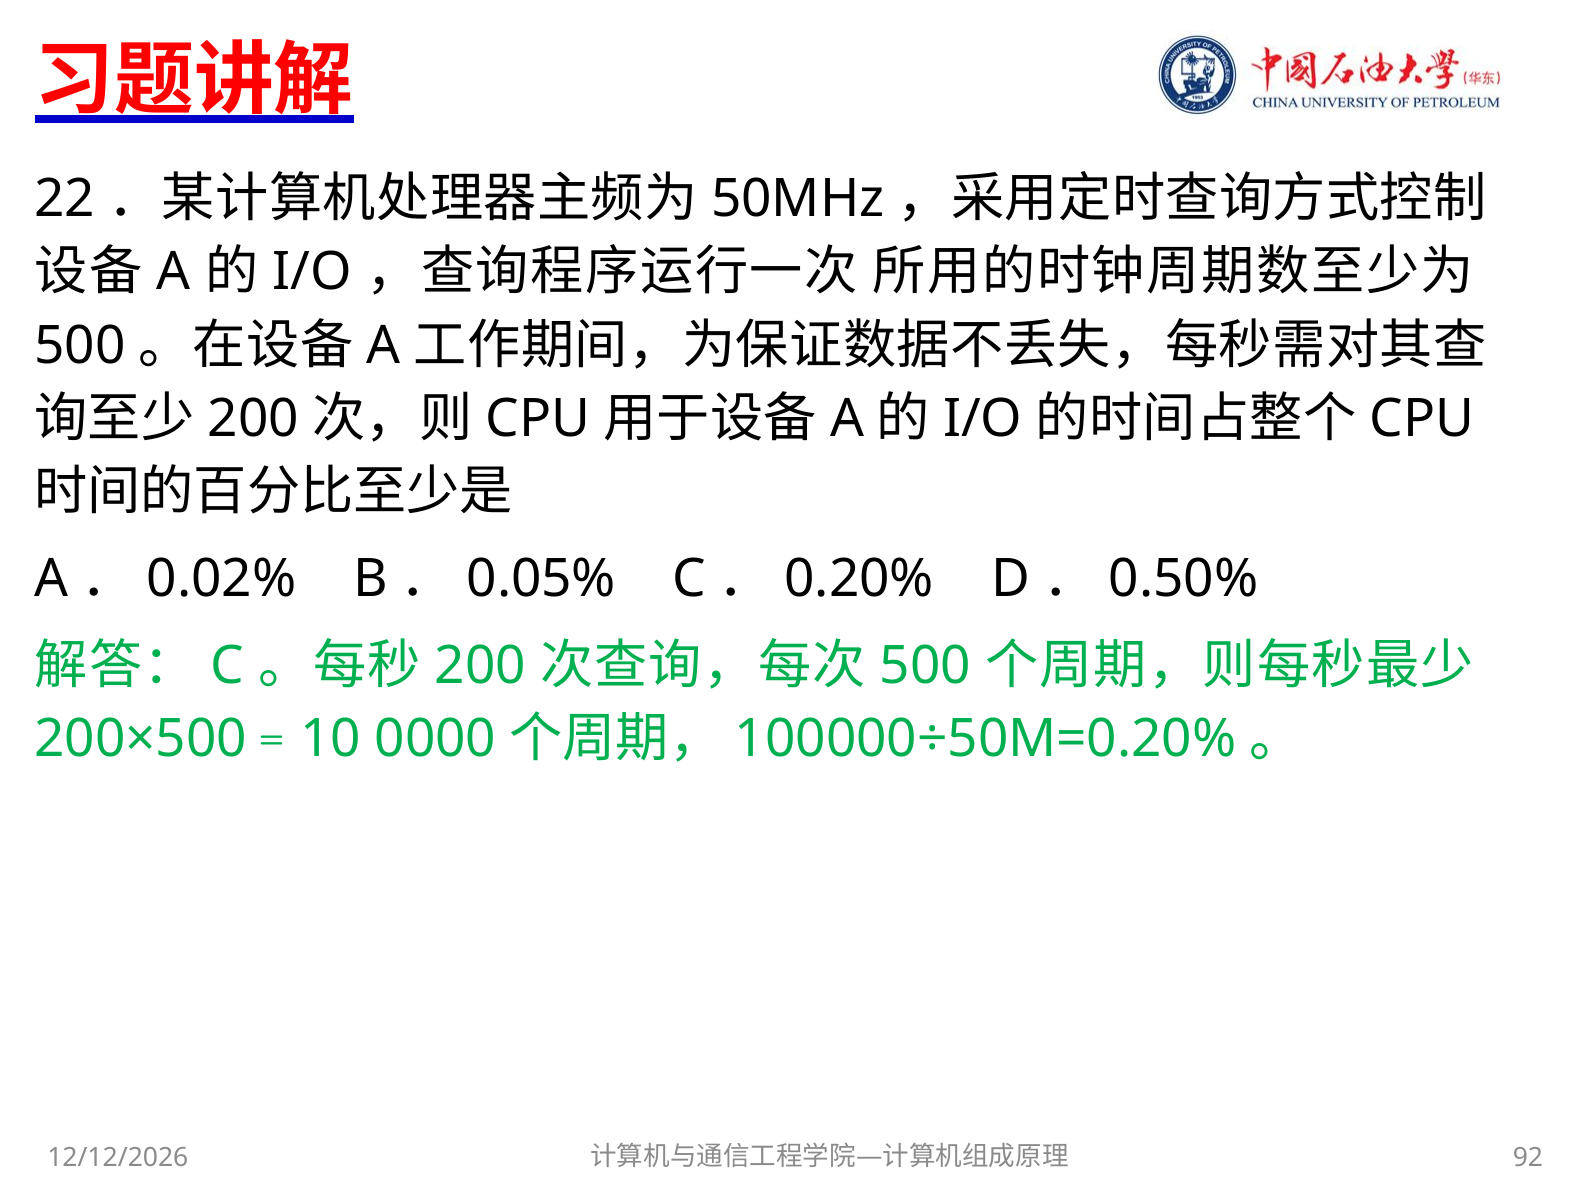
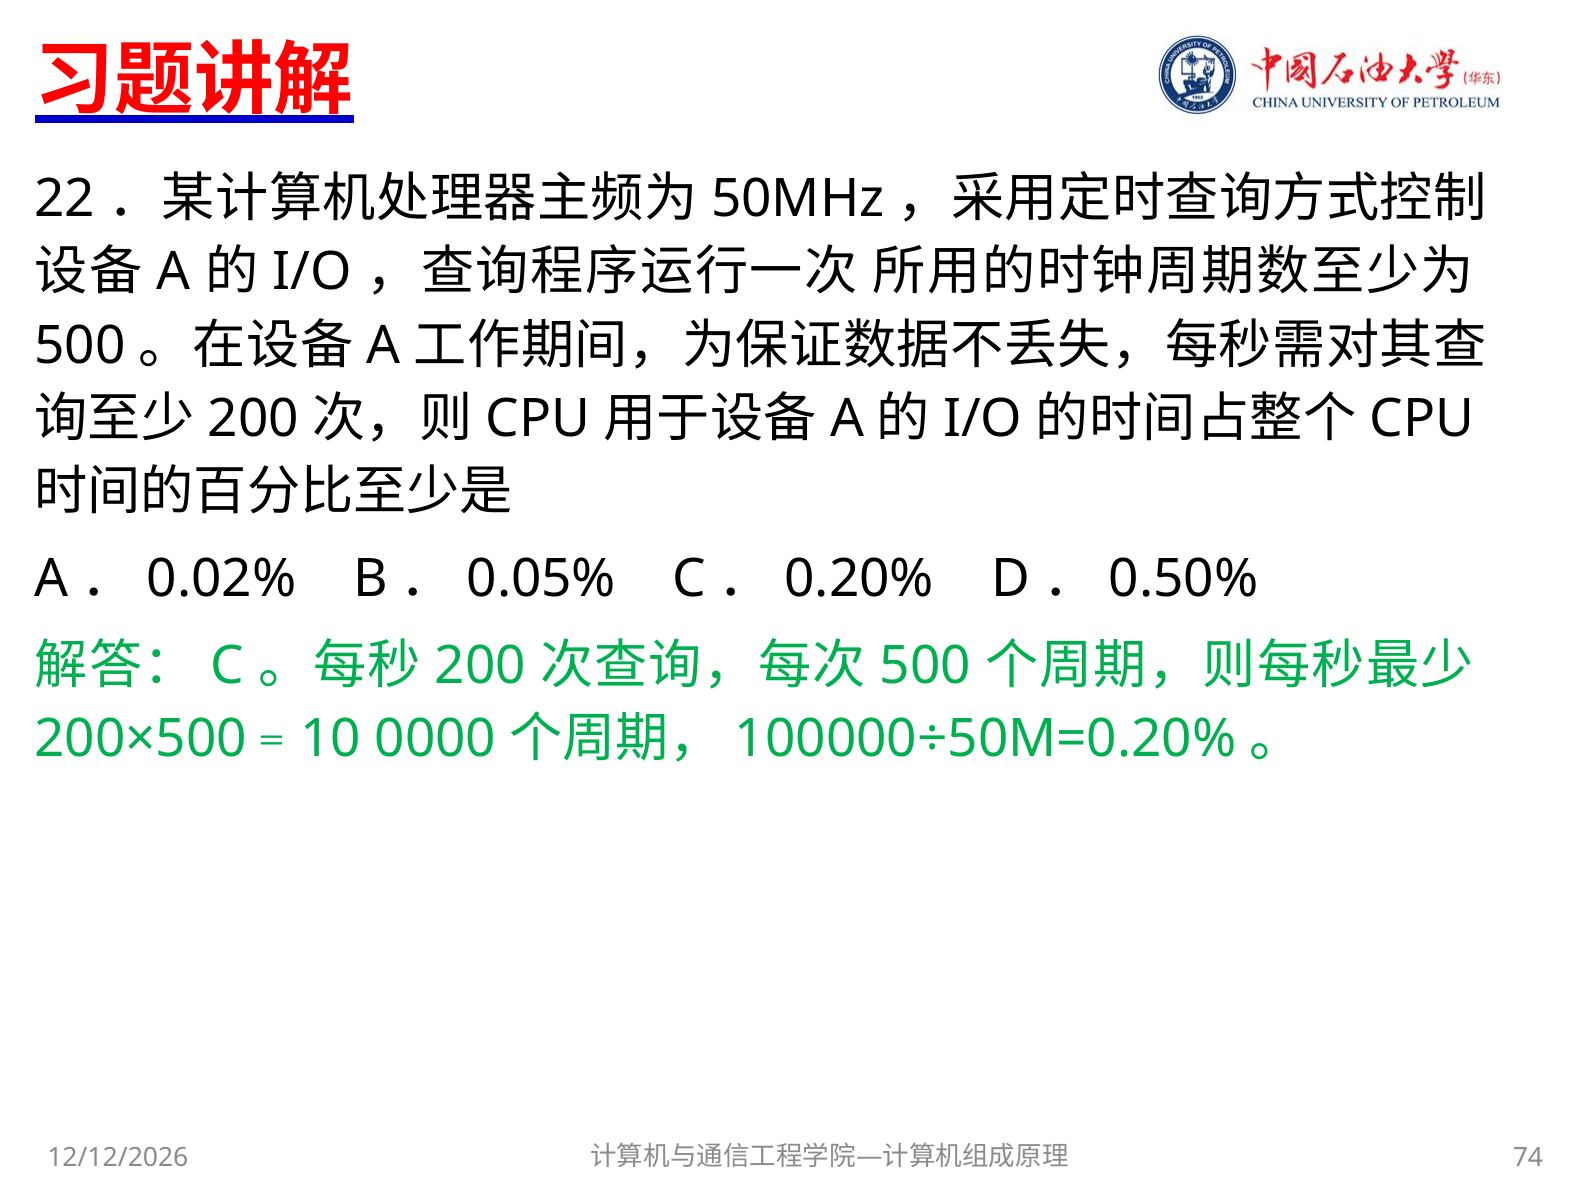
92: 92 -> 74
